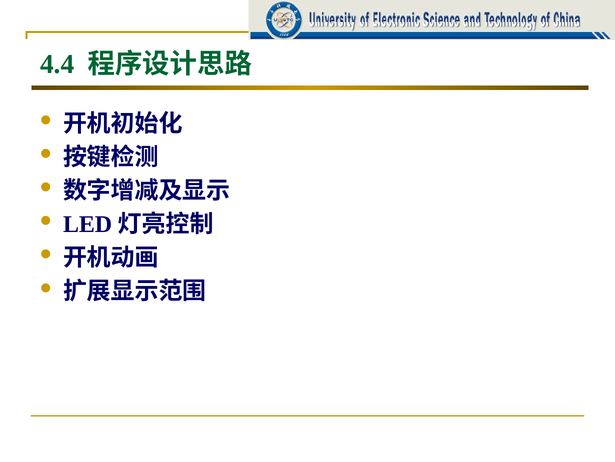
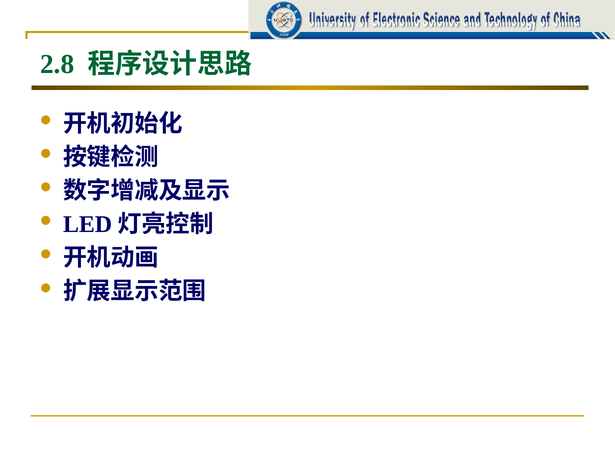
4.4: 4.4 -> 2.8
